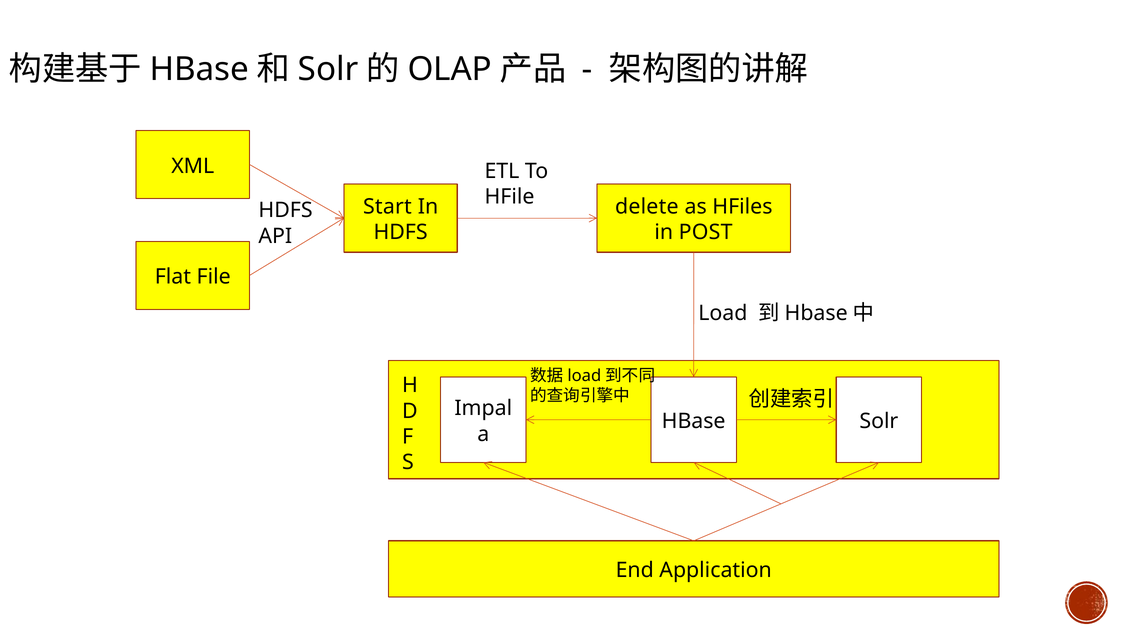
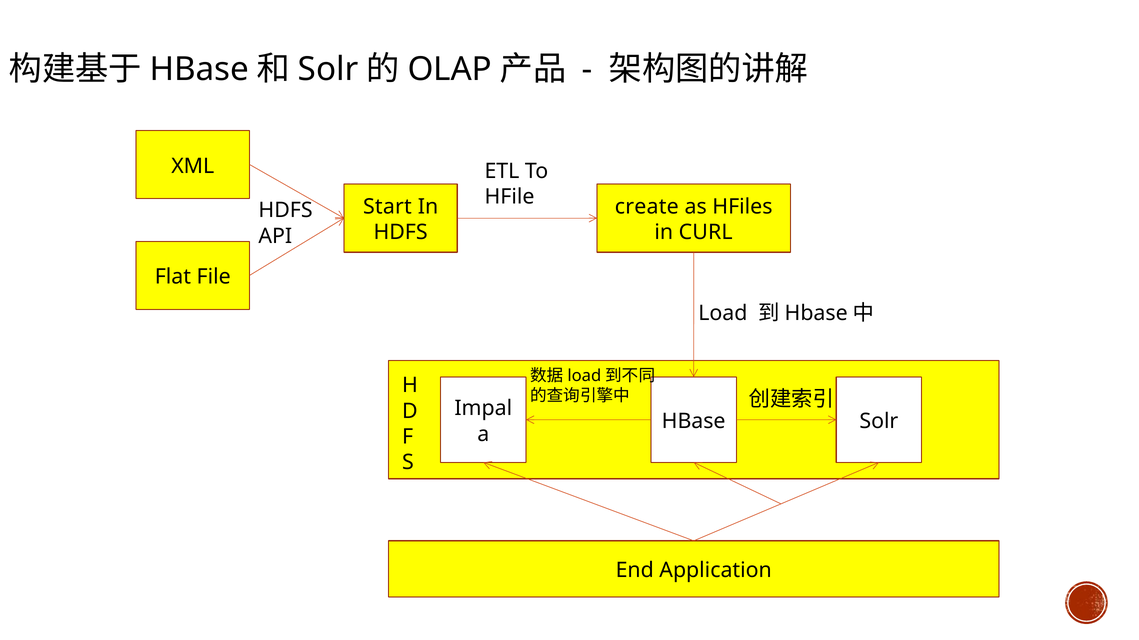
delete: delete -> create
POST: POST -> CURL
